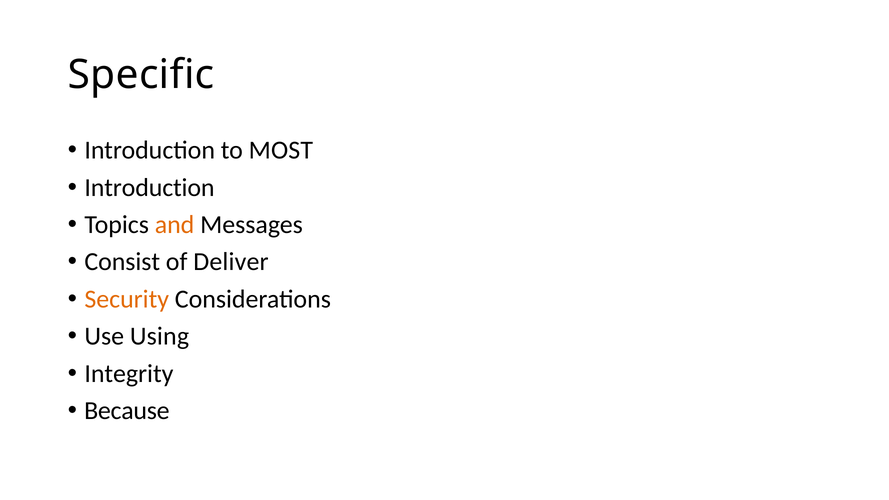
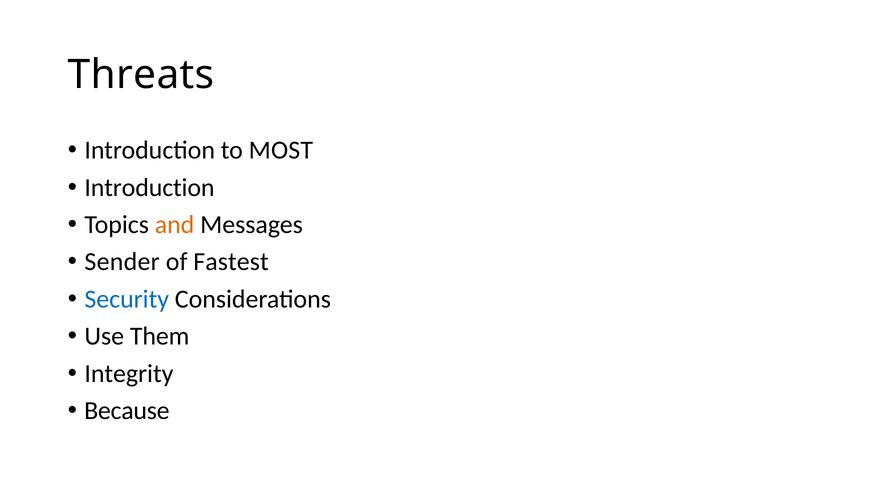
Specific: Specific -> Threats
Consist: Consist -> Sender
Deliver: Deliver -> Fastest
Security colour: orange -> blue
Using: Using -> Them
